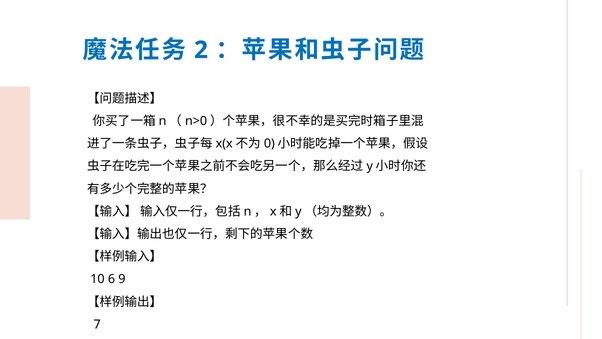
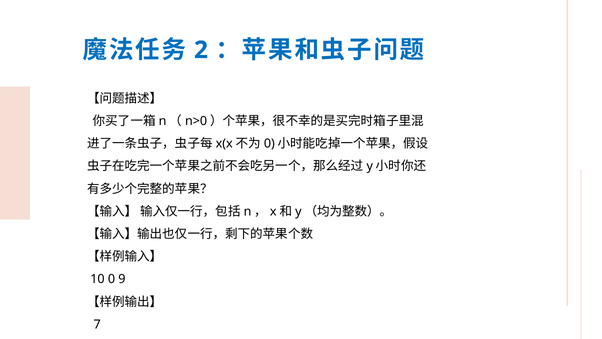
10 6: 6 -> 0
